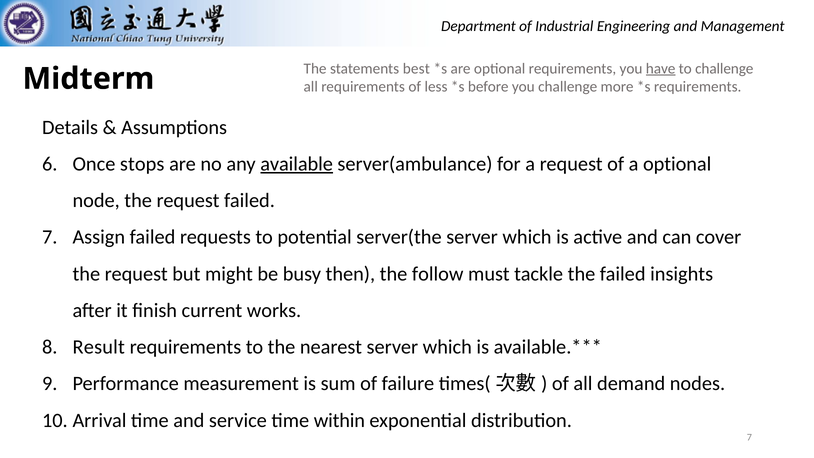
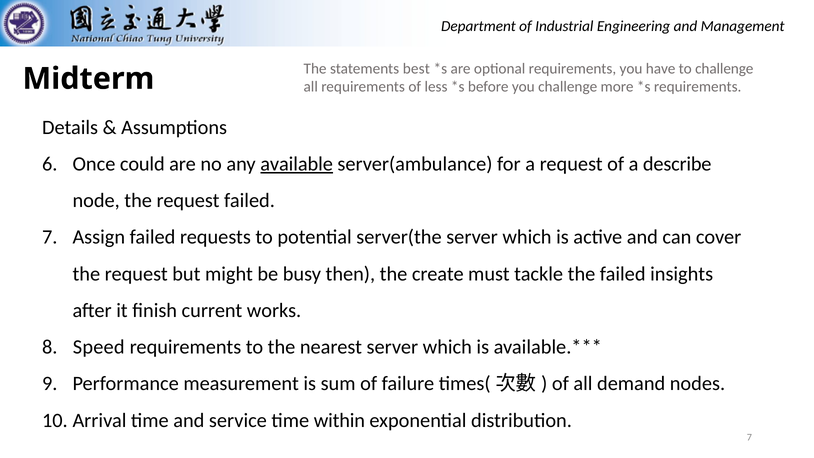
have underline: present -> none
stops: stops -> could
a optional: optional -> describe
follow: follow -> create
Result: Result -> Speed
